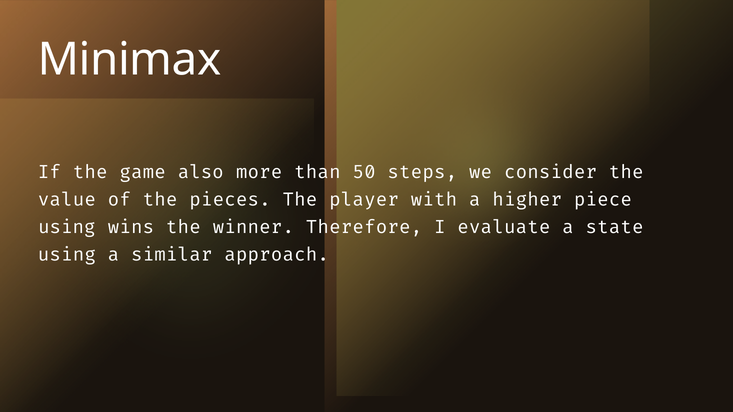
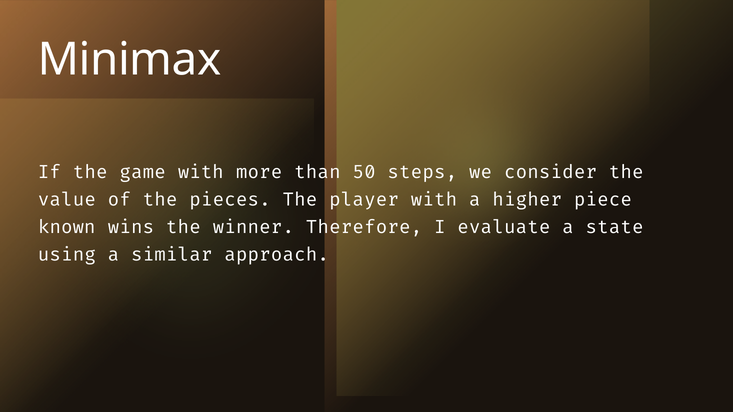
game also: also -> with
using at (67, 228): using -> known
